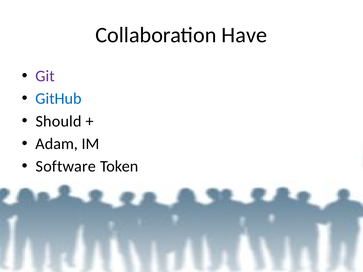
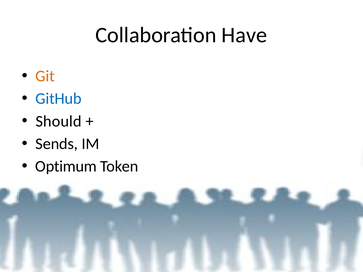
Git colour: purple -> orange
Adam: Adam -> Sends
Software: Software -> Optimum
